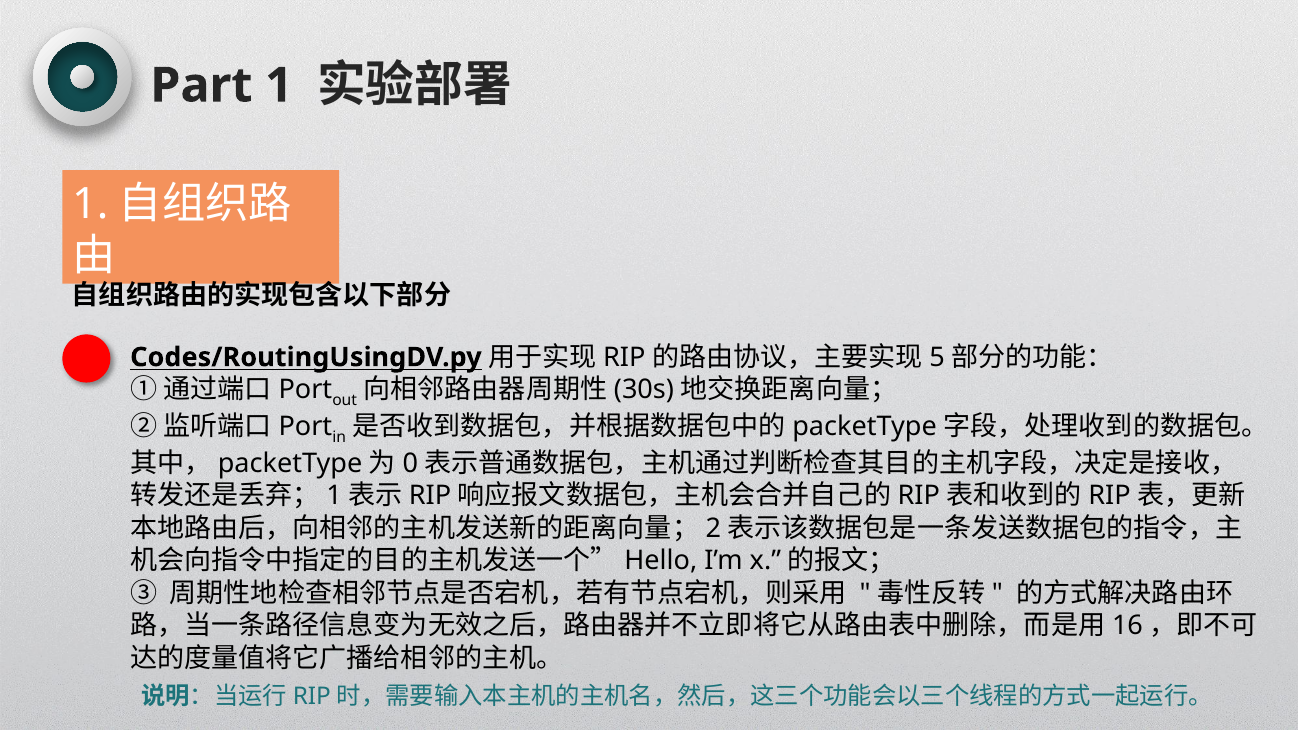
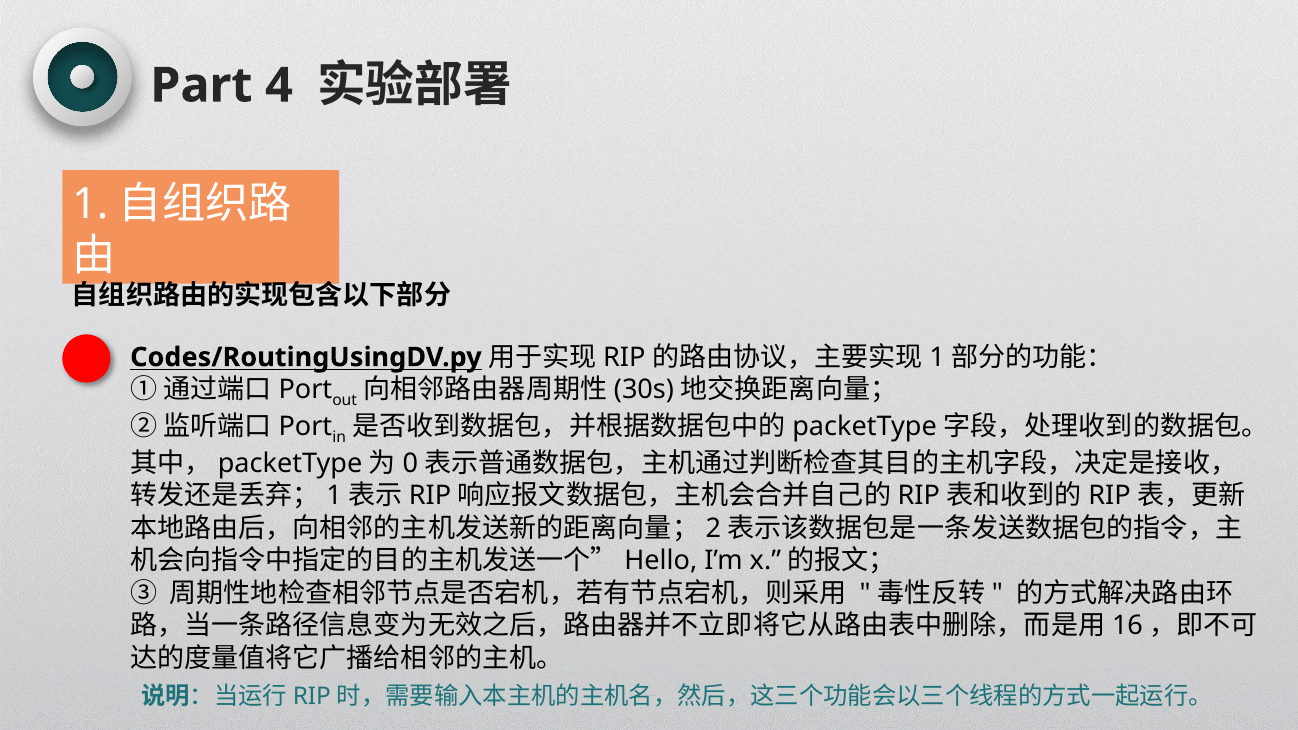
Part 1: 1 -> 4
5 at (937, 357): 5 -> 1
